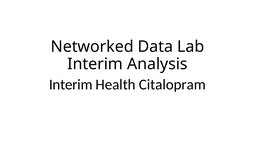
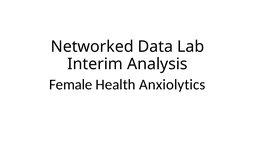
Interim at (71, 84): Interim -> Female
Citalopram: Citalopram -> Anxiolytics
